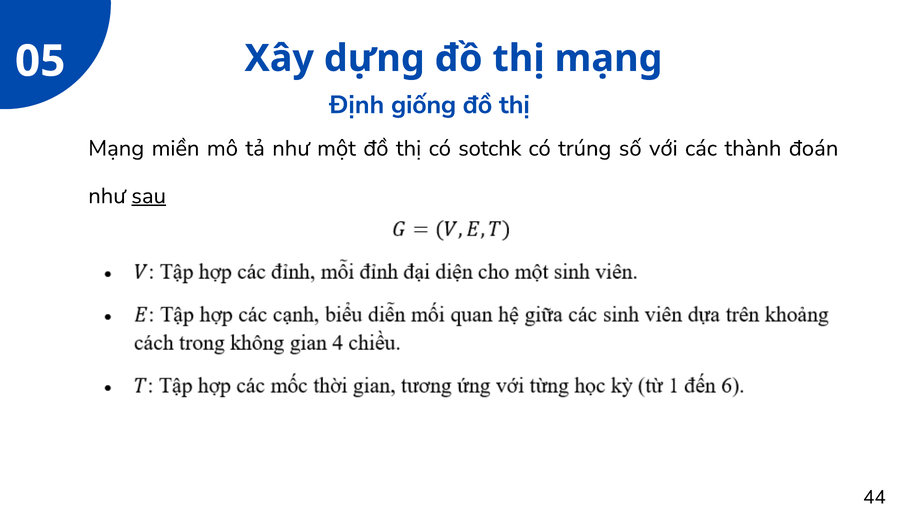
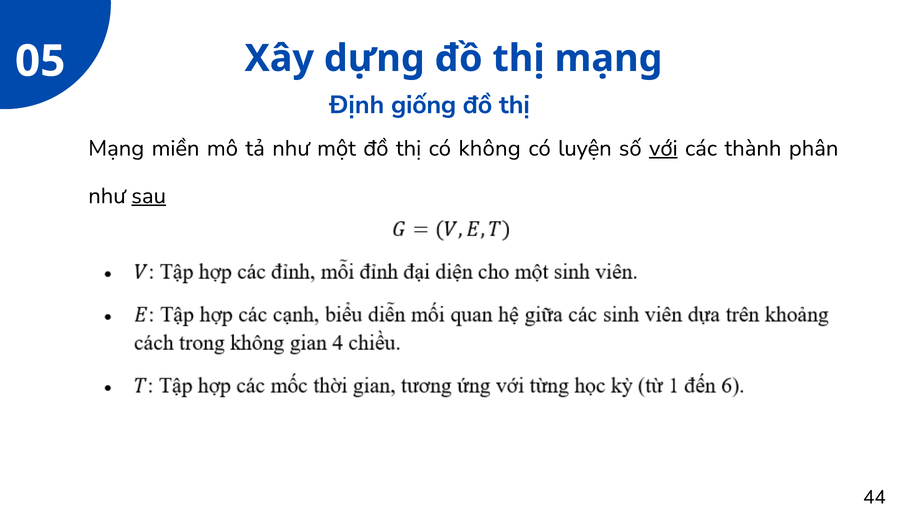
sotchk: sotchk -> không
trúng: trúng -> luyện
với underline: none -> present
đoán: đoán -> phân
